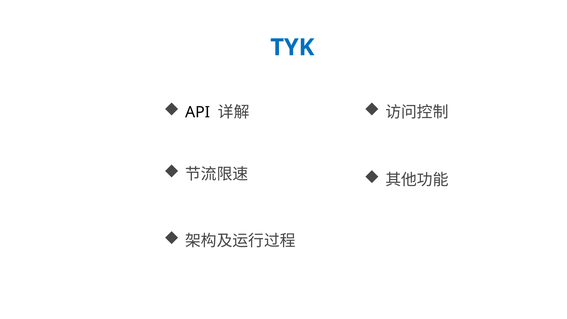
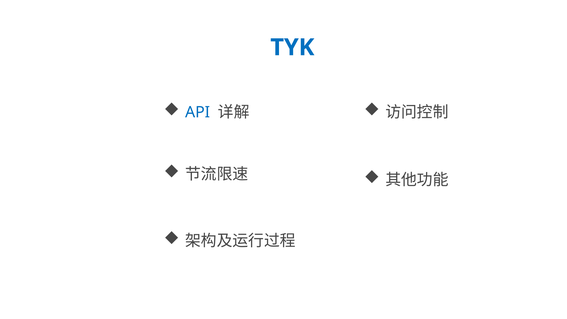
API colour: black -> blue
